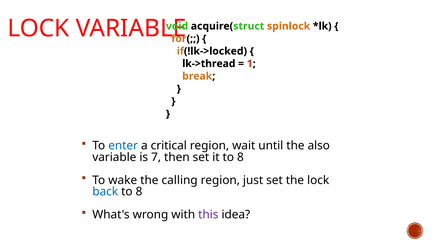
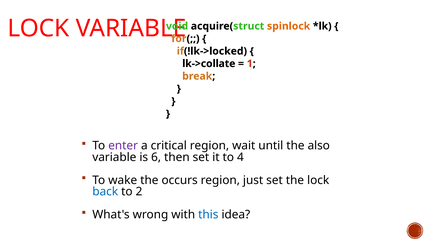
lk->thread: lk->thread -> lk->collate
enter colour: blue -> purple
7: 7 -> 6
it to 8: 8 -> 4
calling: calling -> occurs
8 at (139, 191): 8 -> 2
this colour: purple -> blue
